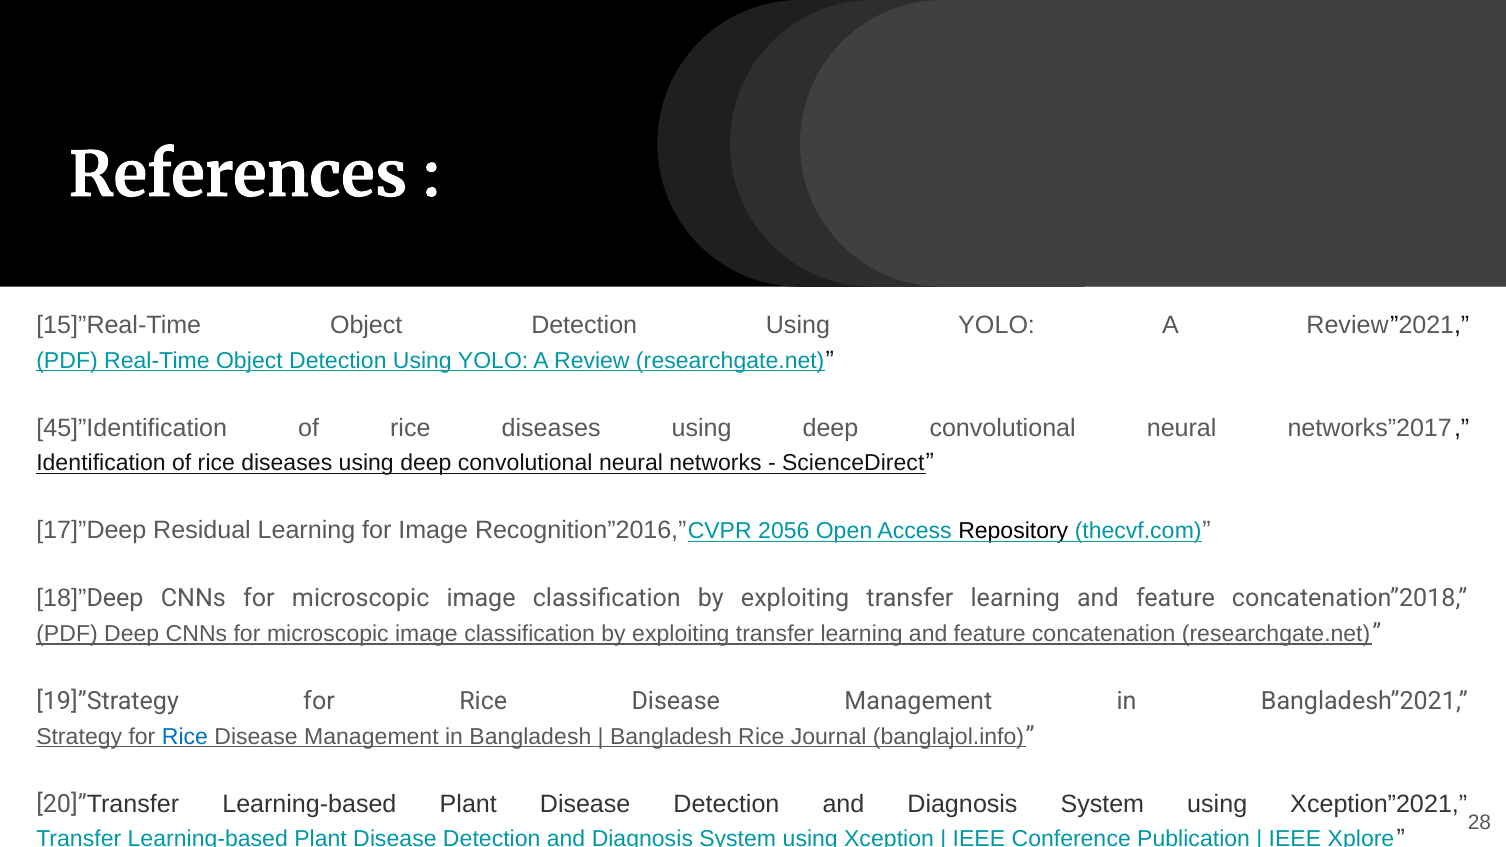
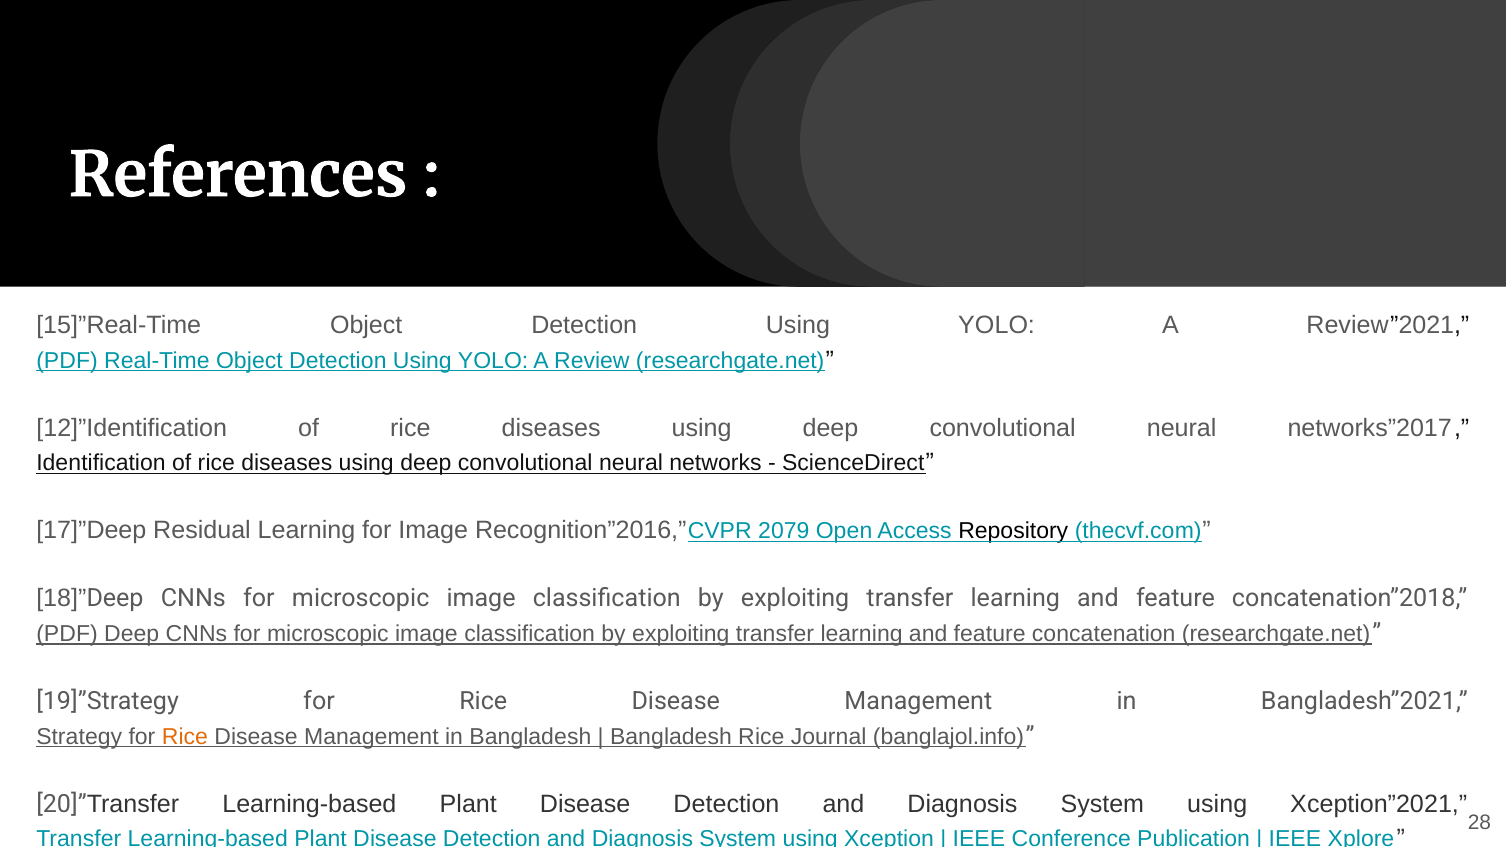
45]”Identification: 45]”Identification -> 12]”Identification
2056: 2056 -> 2079
Rice at (185, 737) colour: blue -> orange
